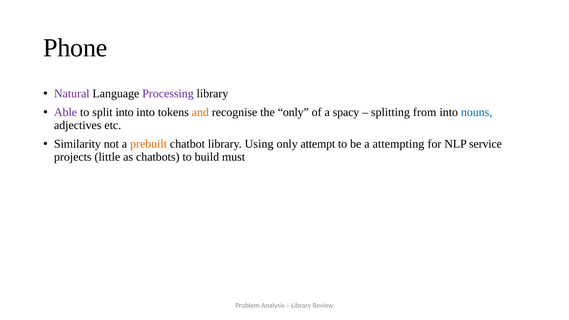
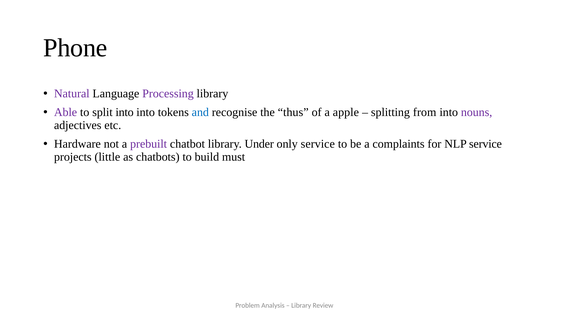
and colour: orange -> blue
the only: only -> thus
spacy: spacy -> apple
nouns colour: blue -> purple
Similarity: Similarity -> Hardware
prebuilt colour: orange -> purple
Using: Using -> Under
only attempt: attempt -> service
attempting: attempting -> complaints
